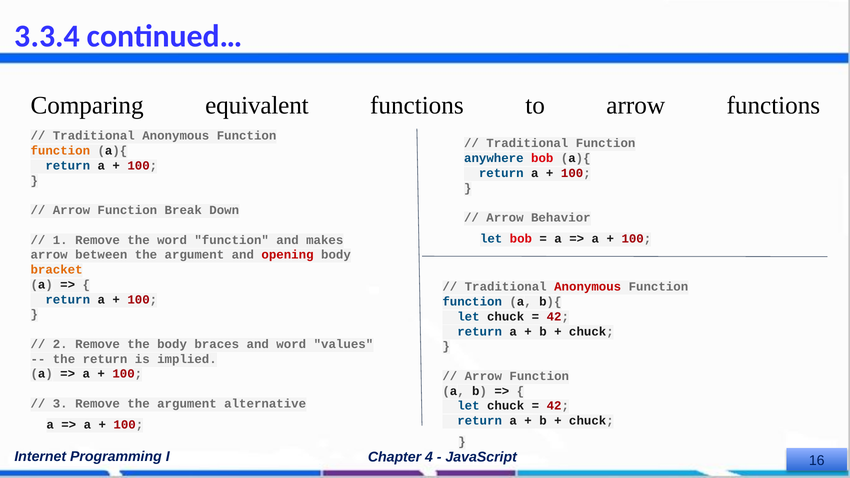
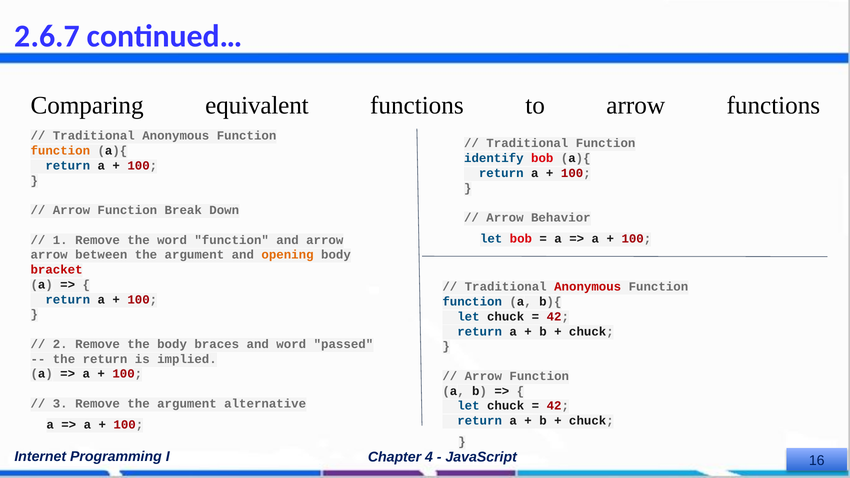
3.3.4: 3.3.4 -> 2.6.7
anywhere: anywhere -> identify
and makes: makes -> arrow
opening colour: red -> orange
bracket colour: orange -> red
values: values -> passed
